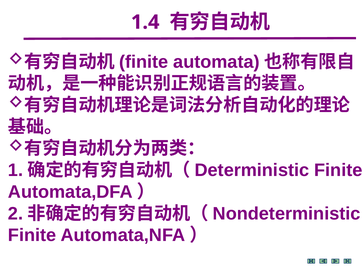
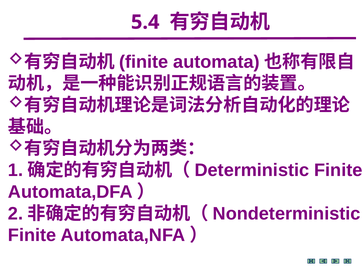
1.4: 1.4 -> 5.4
